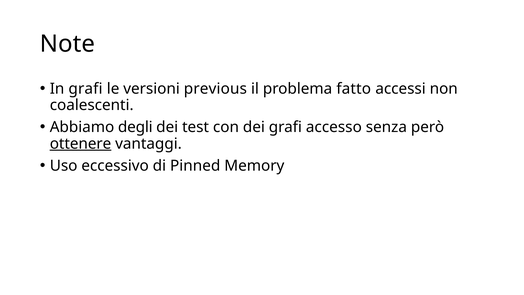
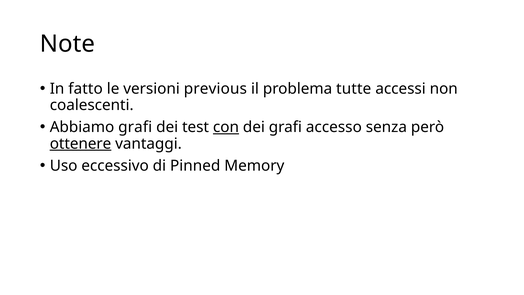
In grafi: grafi -> fatto
fatto: fatto -> tutte
Abbiamo degli: degli -> grafi
con underline: none -> present
